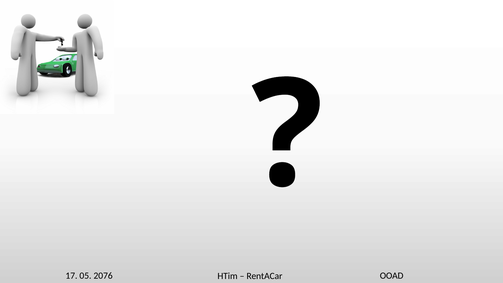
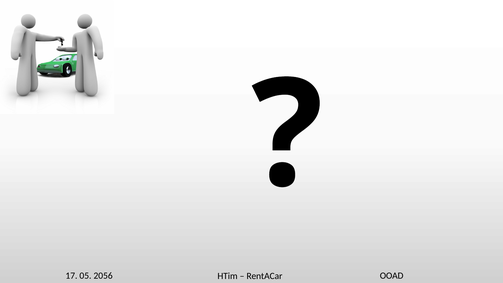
2076: 2076 -> 2056
